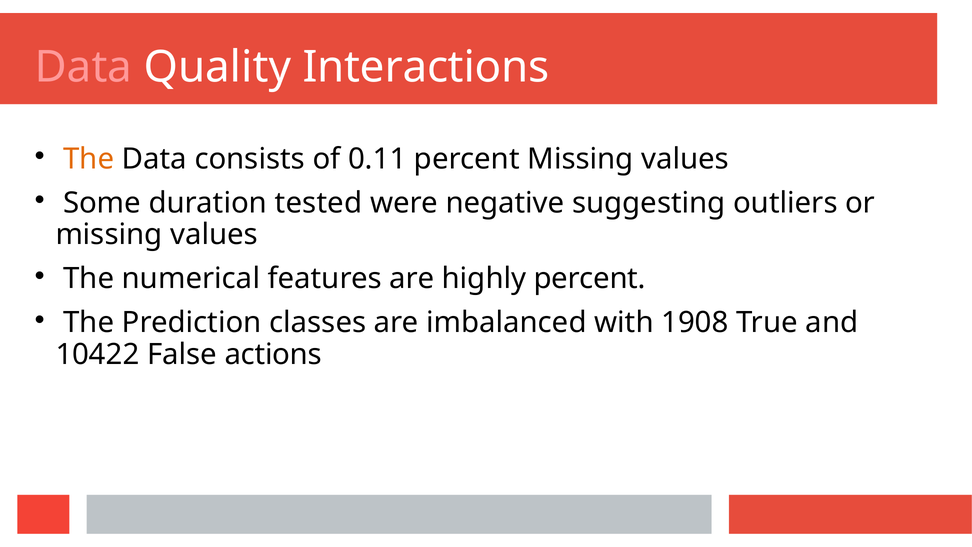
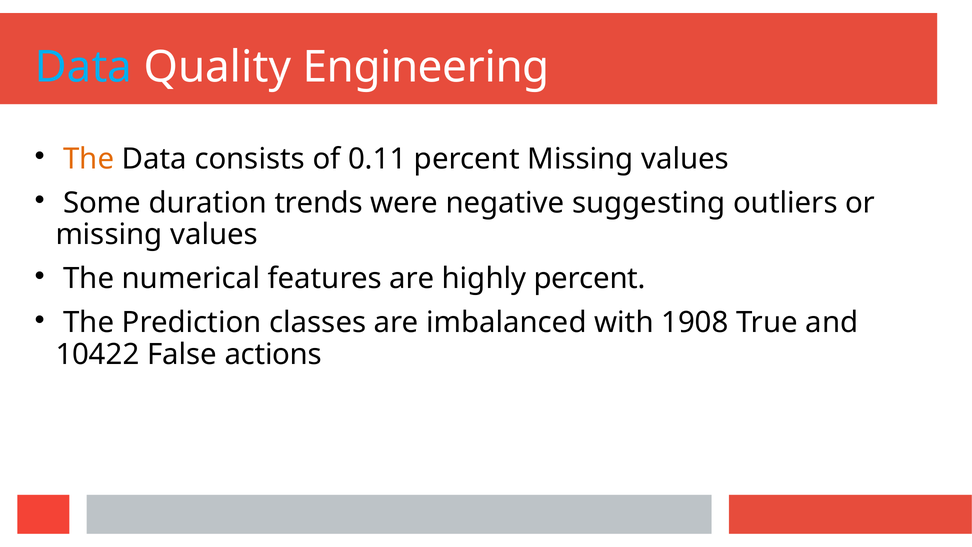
Data at (83, 67) colour: pink -> light blue
Interactions: Interactions -> Engineering
tested: tested -> trends
